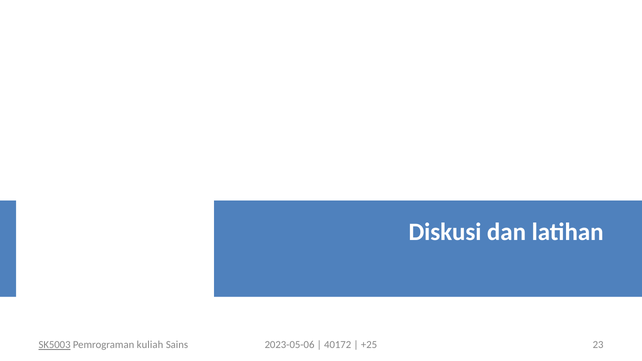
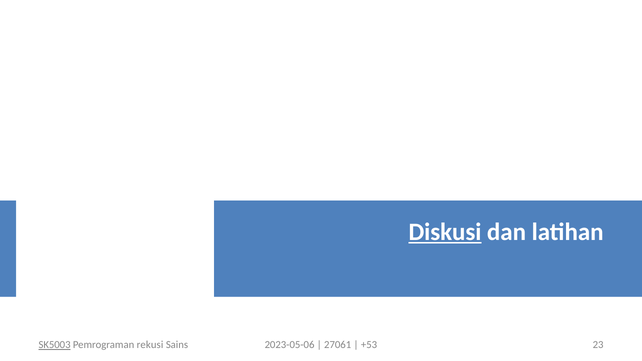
Diskusi underline: none -> present
kuliah: kuliah -> rekusi
40172: 40172 -> 27061
+25: +25 -> +53
